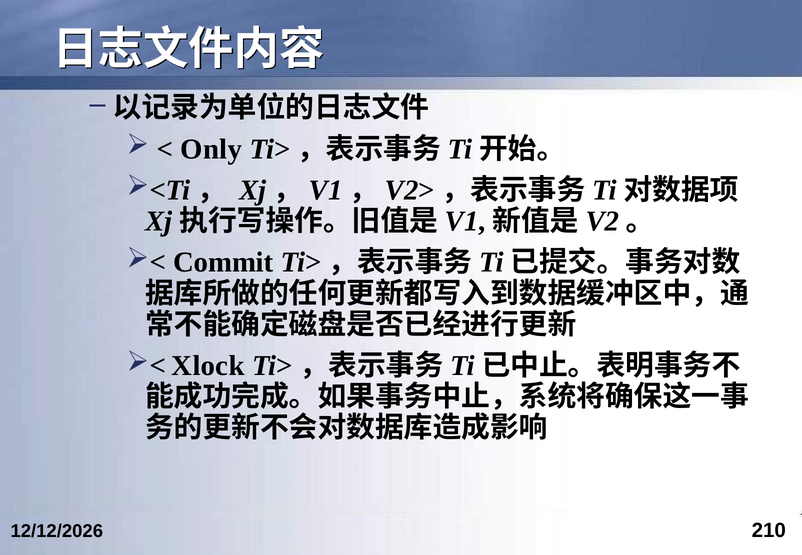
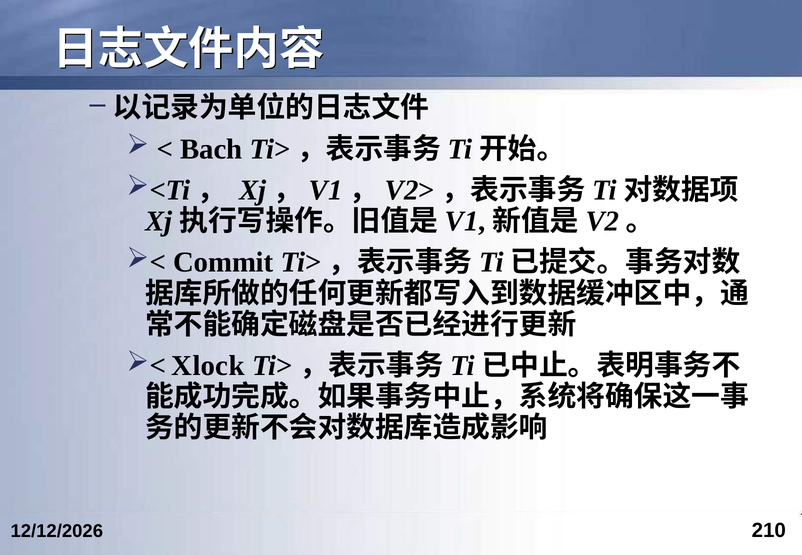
Only: Only -> Bach
